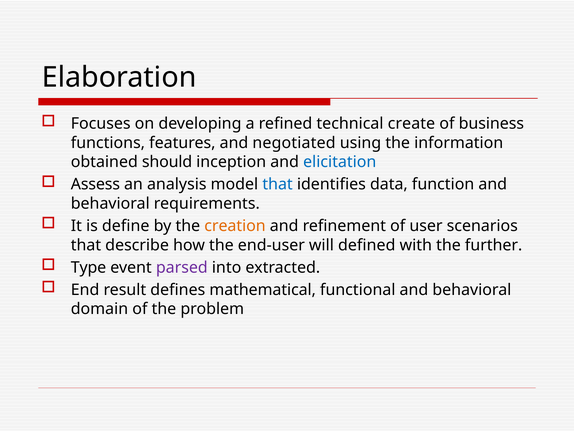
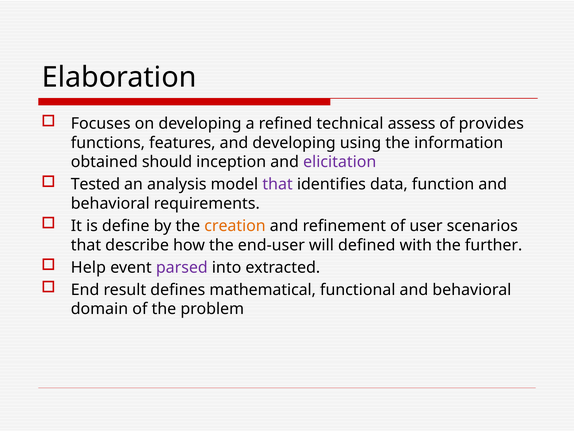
create: create -> assess
business: business -> provides
and negotiated: negotiated -> developing
elicitation colour: blue -> purple
Assess: Assess -> Tested
that at (278, 184) colour: blue -> purple
Type: Type -> Help
